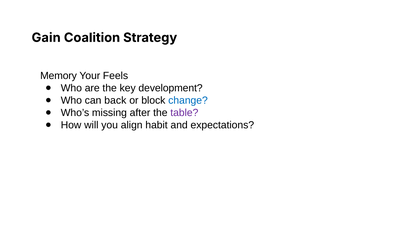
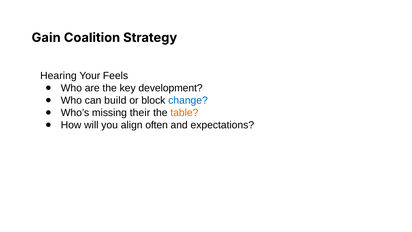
Memory: Memory -> Hearing
back: back -> build
after: after -> their
table colour: purple -> orange
habit: habit -> often
